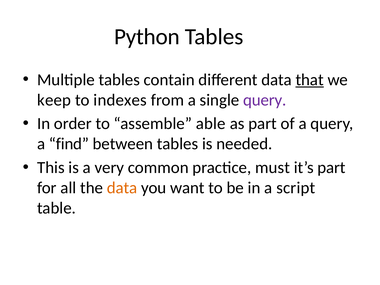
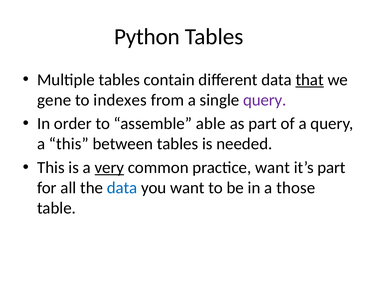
keep: keep -> gene
a find: find -> this
very underline: none -> present
practice must: must -> want
data at (122, 188) colour: orange -> blue
script: script -> those
